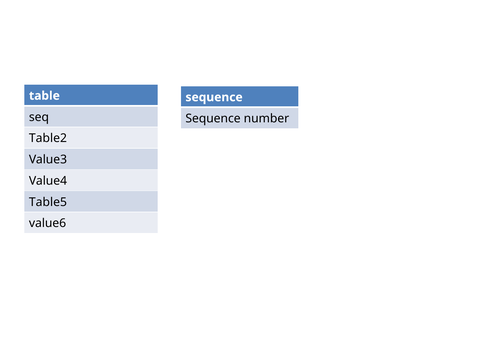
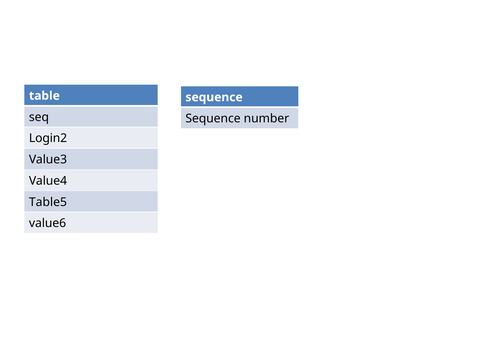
Table2: Table2 -> Login2
